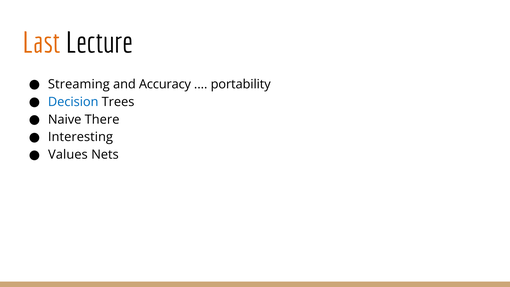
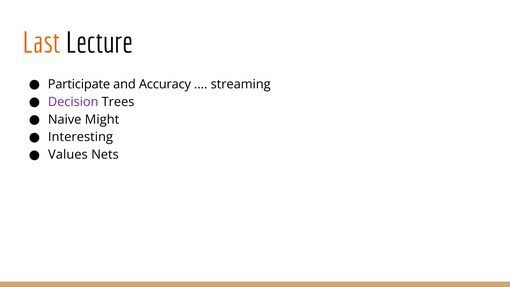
Streaming: Streaming -> Participate
portability: portability -> streaming
Decision colour: blue -> purple
There: There -> Might
